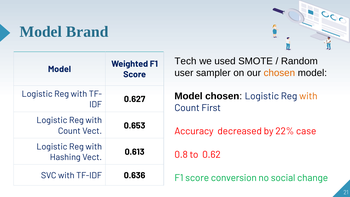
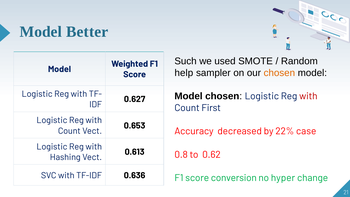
Brand: Brand -> Better
Tech: Tech -> Such
user: user -> help
with at (308, 96) colour: orange -> red
social: social -> hyper
